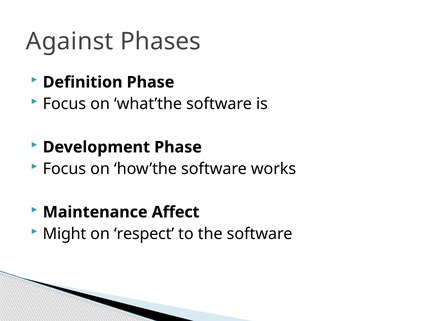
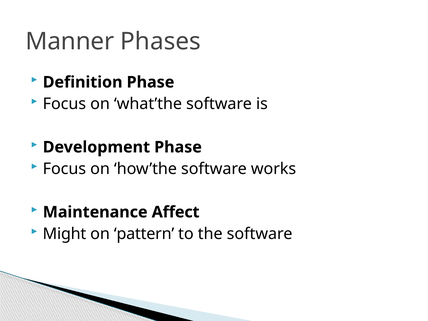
Against: Against -> Manner
respect: respect -> pattern
